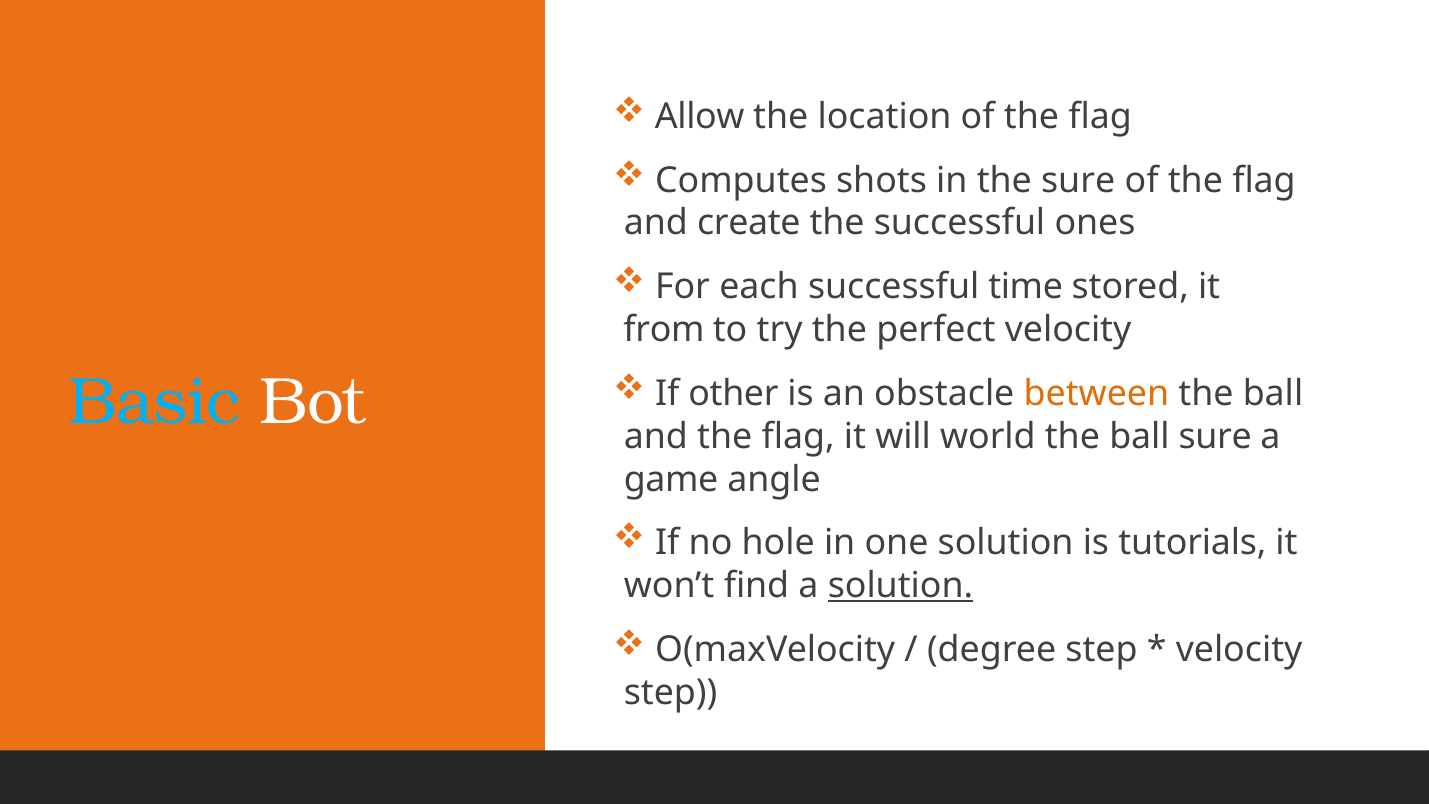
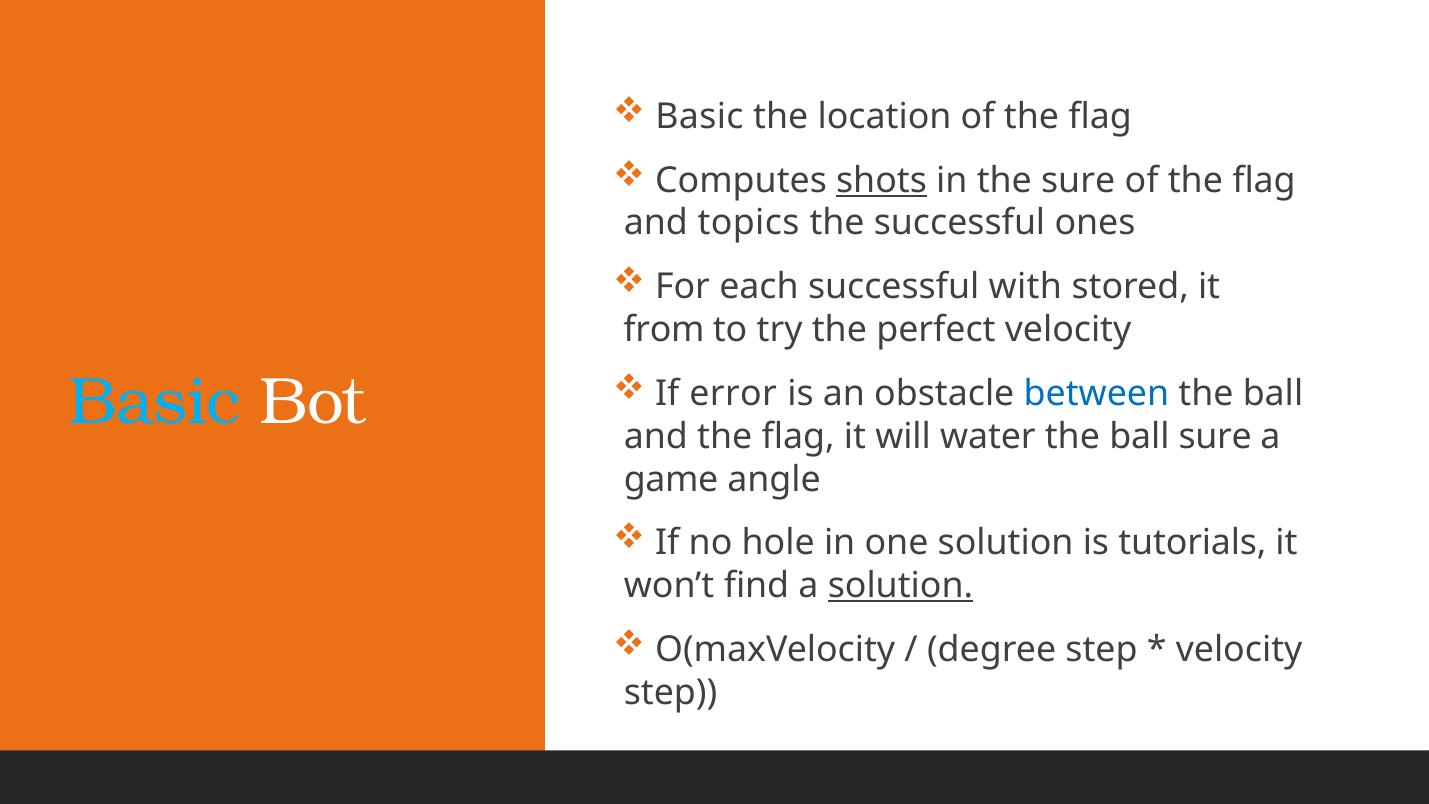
Allow at (700, 116): Allow -> Basic
shots underline: none -> present
create: create -> topics
time: time -> with
other: other -> error
between colour: orange -> blue
world: world -> water
